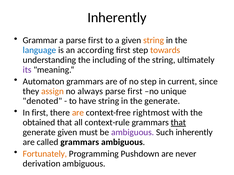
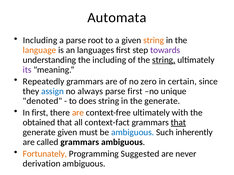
Inherently at (117, 18): Inherently -> Automata
Grammar at (40, 40): Grammar -> Including
a parse first: first -> root
language colour: blue -> orange
according: according -> languages
towards colour: orange -> purple
string at (164, 60) underline: none -> present
Automaton: Automaton -> Repeatedly
no step: step -> zero
current: current -> certain
assign colour: orange -> blue
have: have -> does
context-free rightmost: rightmost -> ultimately
context-rule: context-rule -> context-fact
ambiguous at (133, 133) colour: purple -> blue
Pushdown: Pushdown -> Suggested
